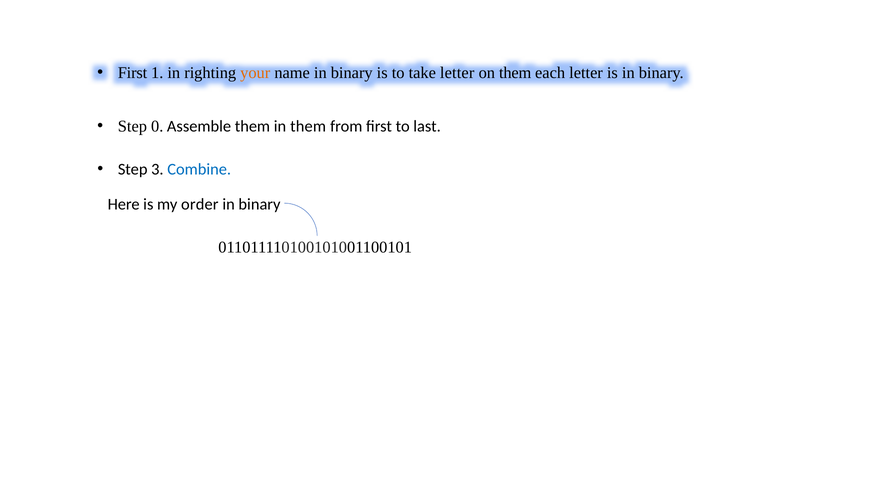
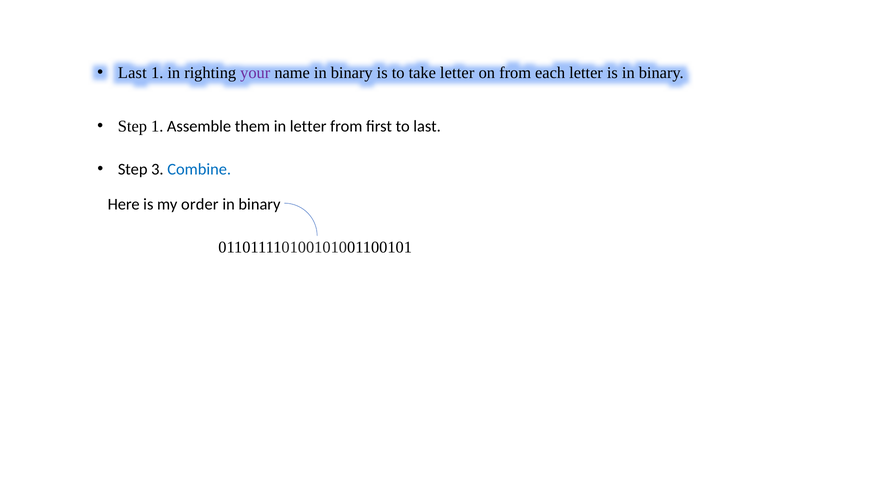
First at (132, 73): First -> Last
your colour: orange -> purple
on them: them -> from
Step 0: 0 -> 1
in them: them -> letter
